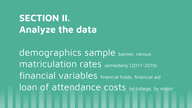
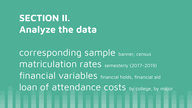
demographics: demographics -> corresponding
